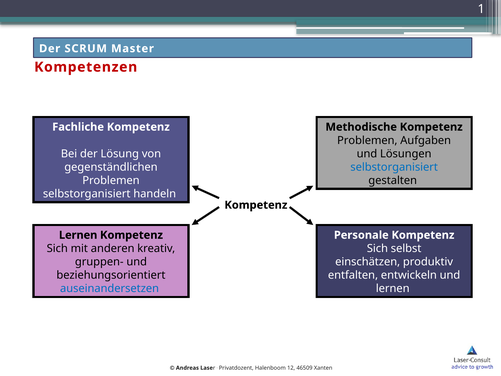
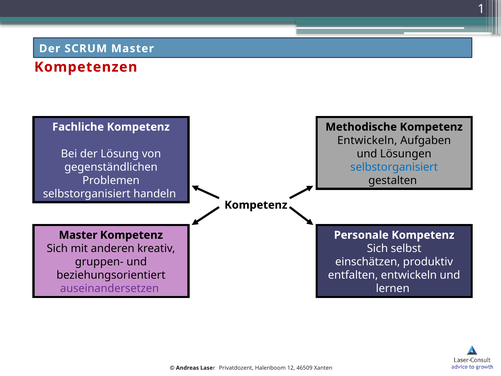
Problemen at (367, 140): Problemen -> Entwickeln
Lernen at (78, 235): Lernen -> Master
auseinandersetzen colour: blue -> purple
